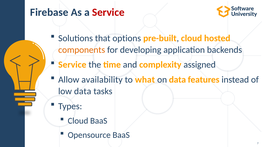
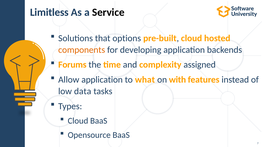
Firebase: Firebase -> Limitless
Service at (108, 12) colour: red -> black
Service at (72, 65): Service -> Forums
Allow availability: availability -> application
on data: data -> with
